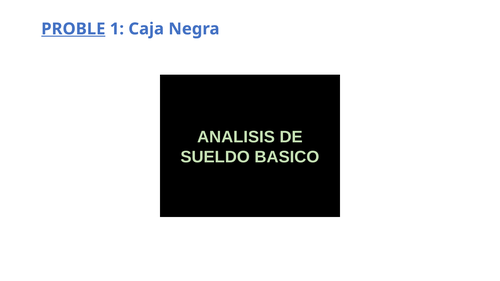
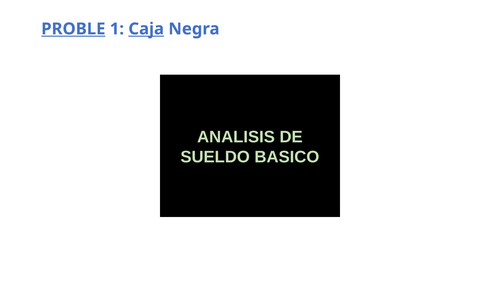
Caja underline: none -> present
